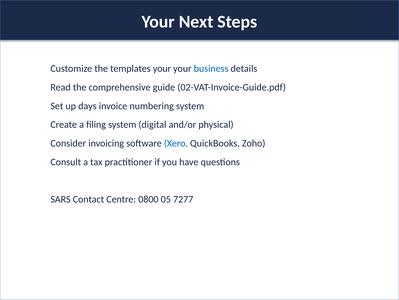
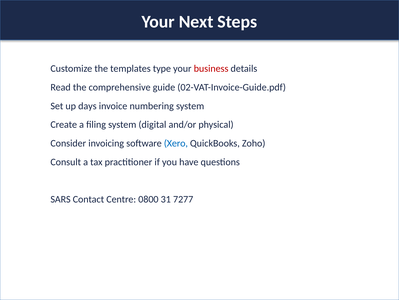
templates your: your -> type
business colour: blue -> red
05: 05 -> 31
